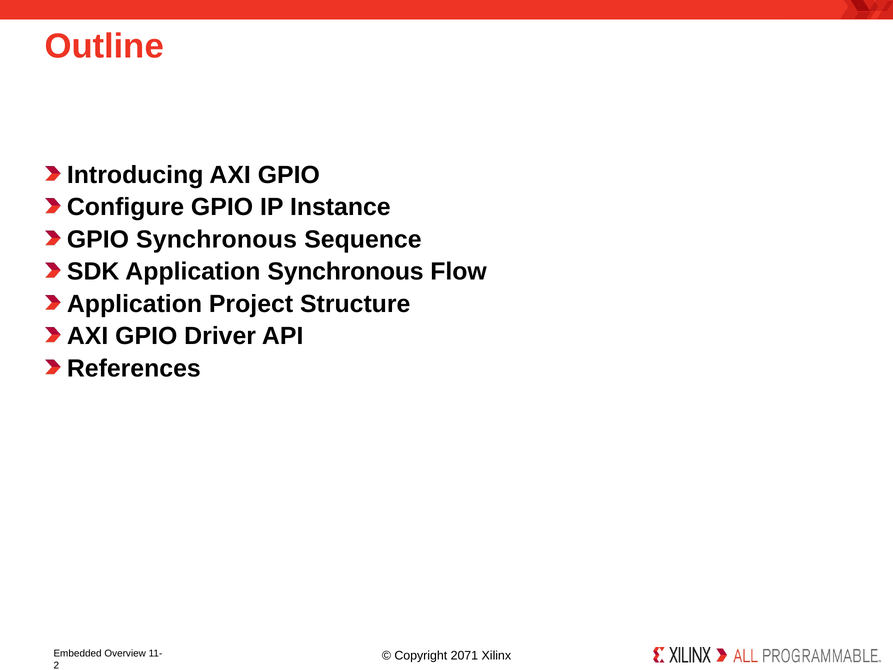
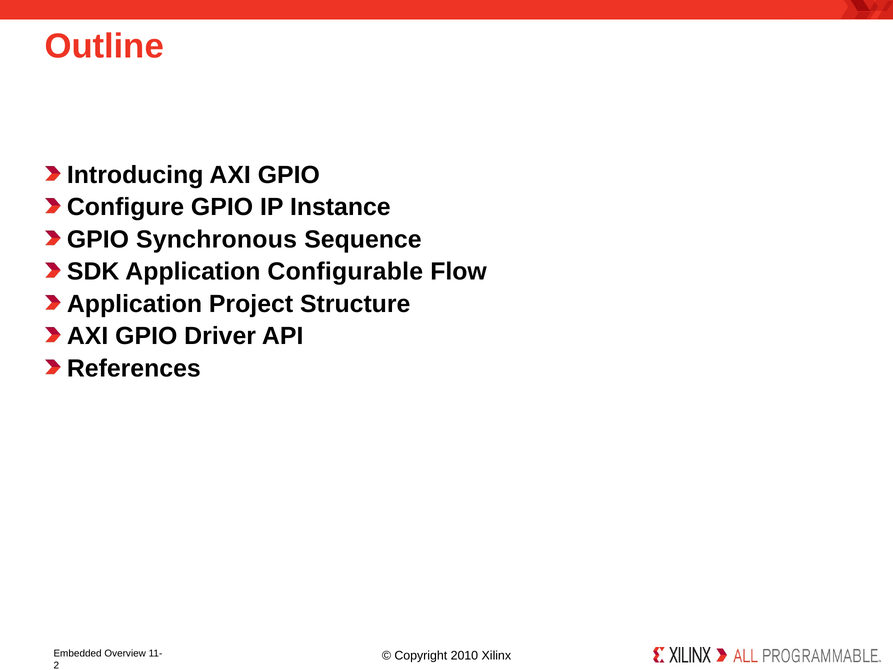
Application Synchronous: Synchronous -> Configurable
2071: 2071 -> 2010
